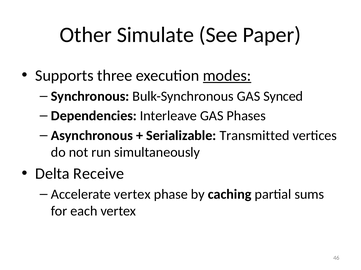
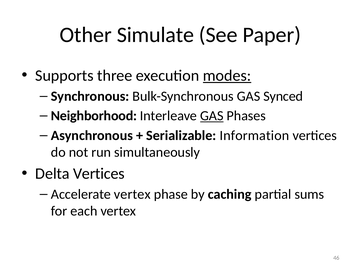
Dependencies: Dependencies -> Neighborhood
GAS at (212, 116) underline: none -> present
Transmitted: Transmitted -> Information
Delta Receive: Receive -> Vertices
